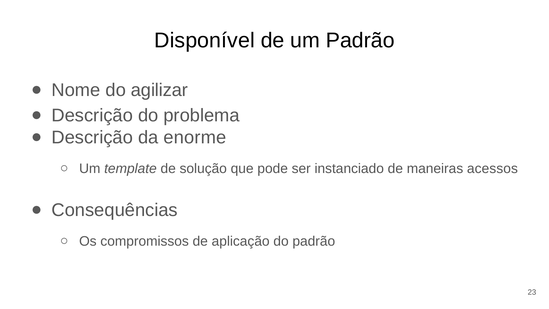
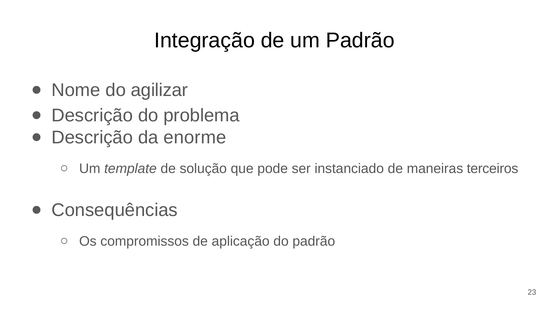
Disponível: Disponível -> Integração
acessos: acessos -> terceiros
